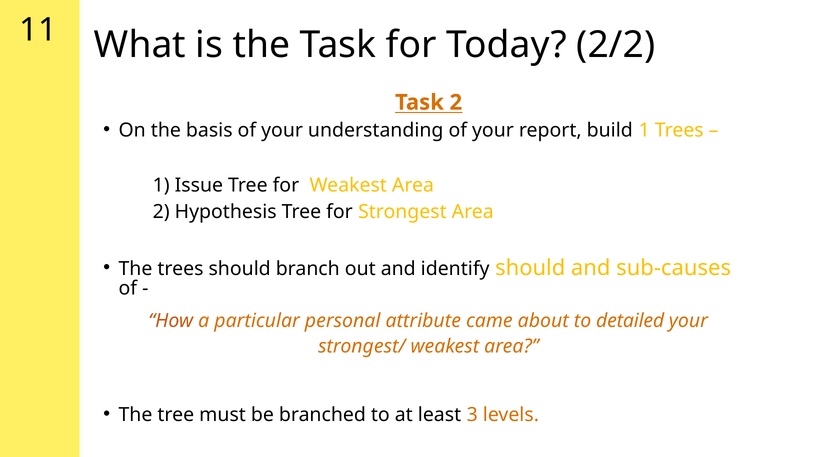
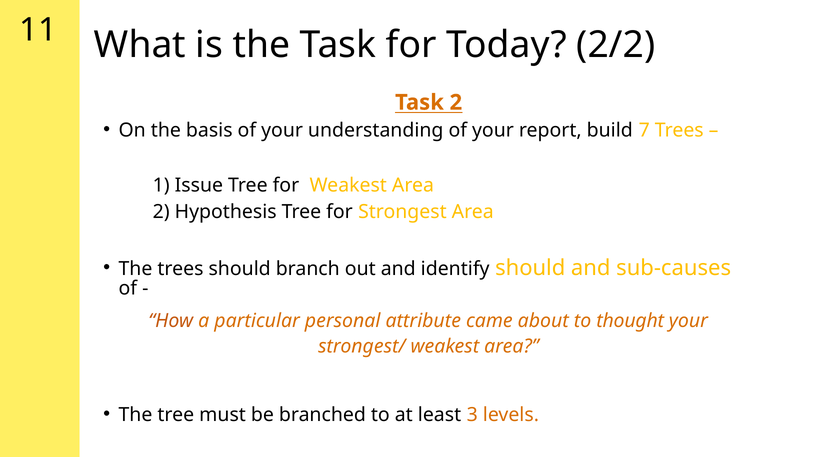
build 1: 1 -> 7
detailed: detailed -> thought
